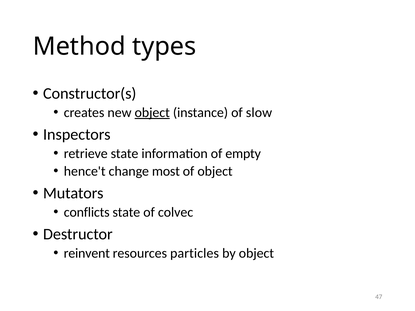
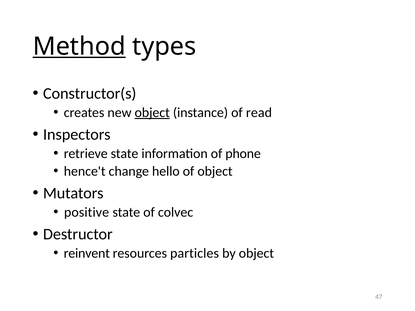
Method underline: none -> present
slow: slow -> read
empty: empty -> phone
most: most -> hello
conflicts: conflicts -> positive
